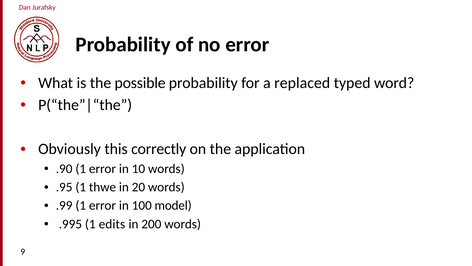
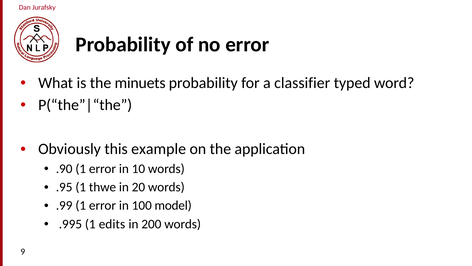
possible: possible -> minuets
replaced: replaced -> classifier
correctly: correctly -> example
